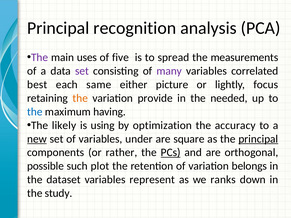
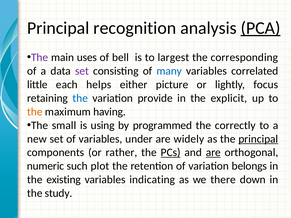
PCA underline: none -> present
five: five -> bell
spread: spread -> largest
measurements: measurements -> corresponding
many colour: purple -> blue
best: best -> little
same: same -> helps
the at (80, 98) colour: orange -> blue
needed: needed -> explicit
the at (35, 112) colour: blue -> orange
likely: likely -> small
optimization: optimization -> programmed
accuracy: accuracy -> correctly
new underline: present -> none
square: square -> widely
are at (213, 153) underline: none -> present
possible: possible -> numeric
dataset: dataset -> existing
represent: represent -> indicating
ranks: ranks -> there
